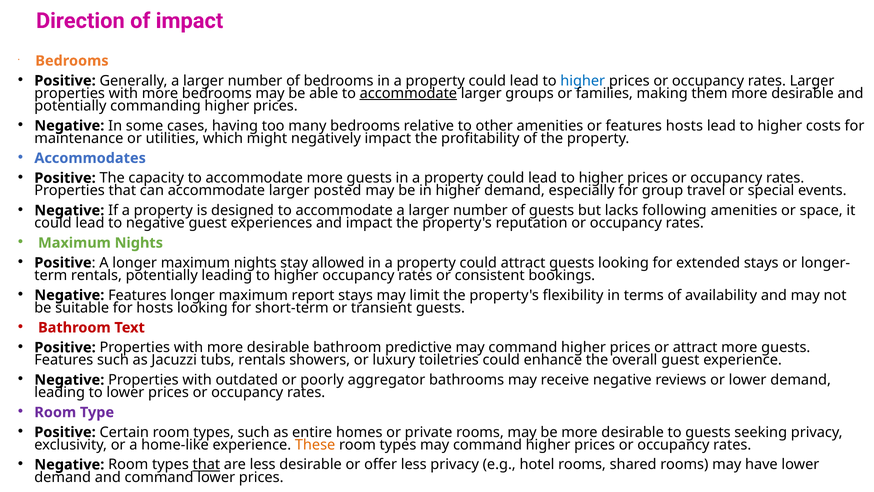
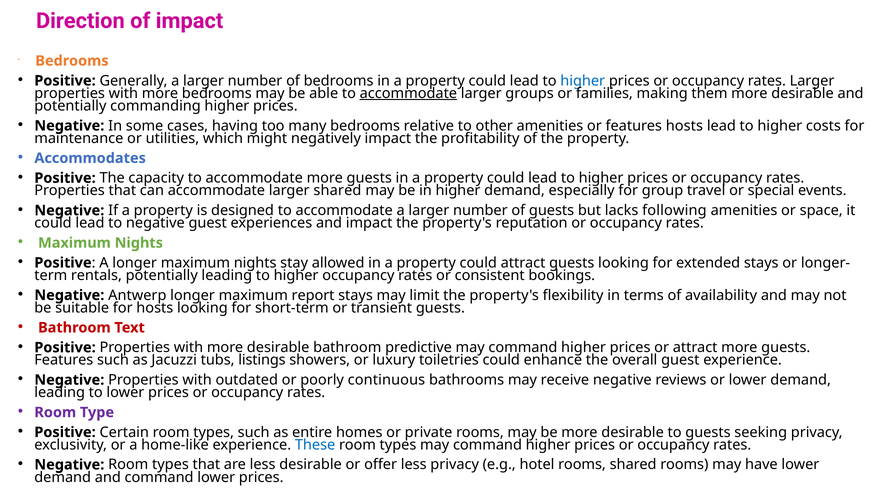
larger posted: posted -> shared
Negative Features: Features -> Antwerp
tubs rentals: rentals -> listings
aggregator: aggregator -> continuous
These colour: orange -> blue
that at (206, 464) underline: present -> none
